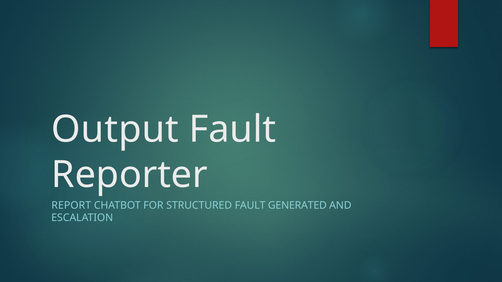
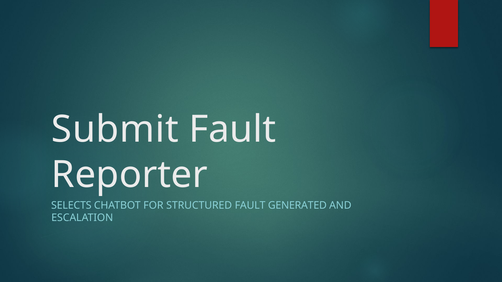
Output: Output -> Submit
REPORT: REPORT -> SELECTS
